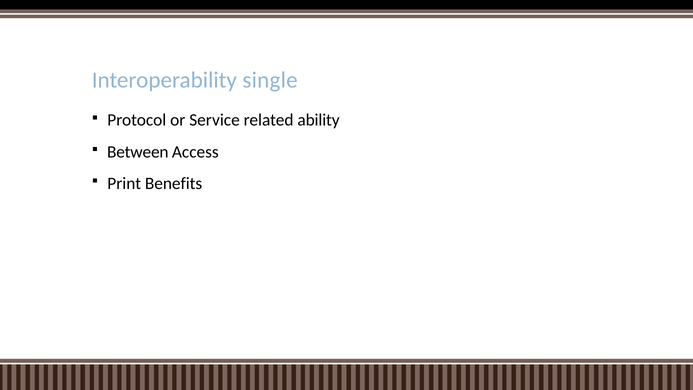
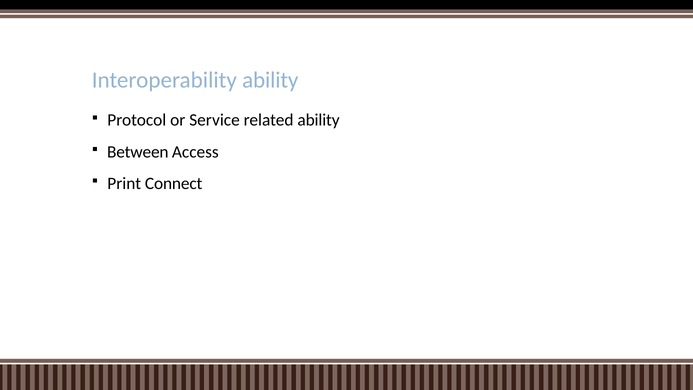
Interoperability single: single -> ability
Benefits: Benefits -> Connect
